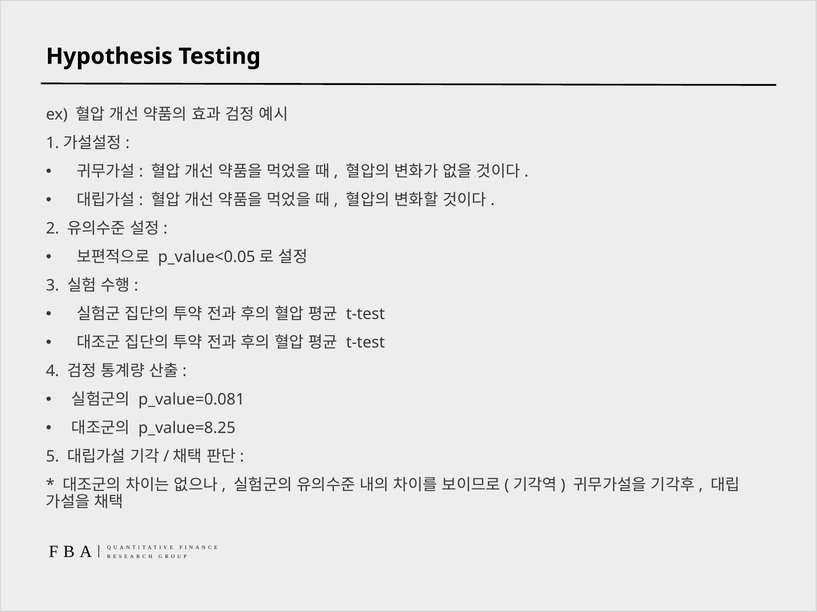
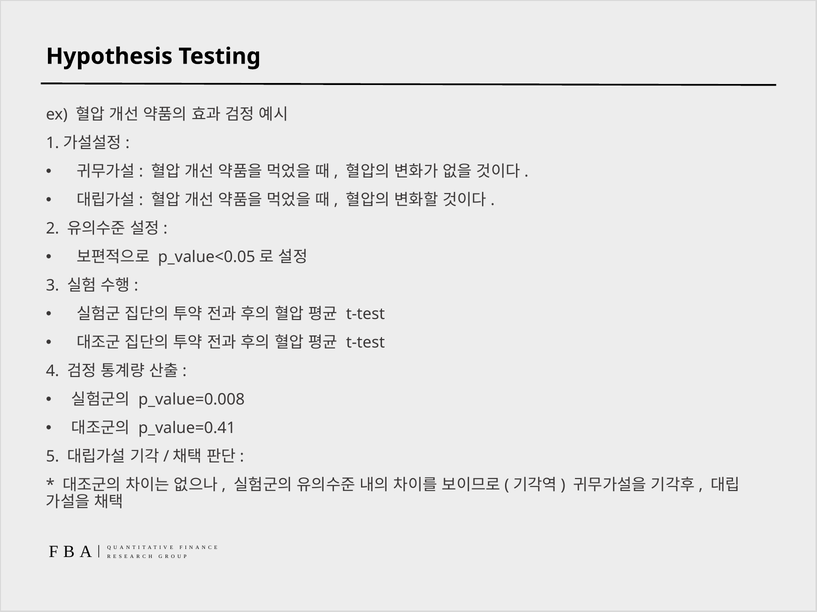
p_value=0.081: p_value=0.081 -> p_value=0.008
p_value=8.25: p_value=8.25 -> p_value=0.41
